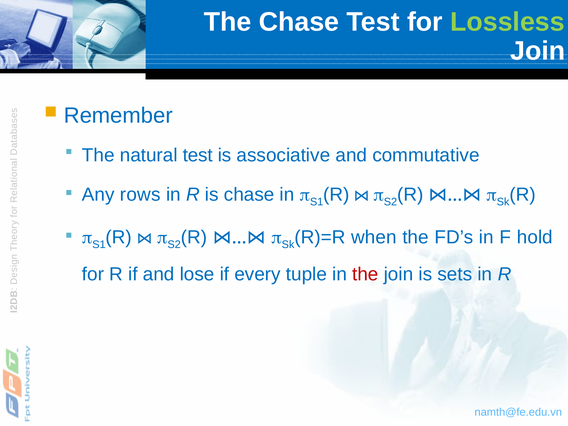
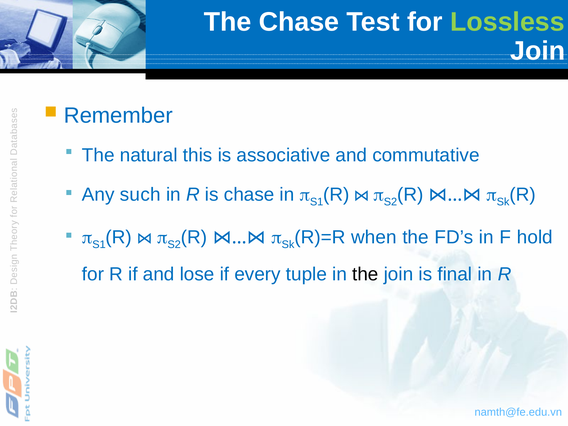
natural test: test -> this
rows: rows -> such
the at (365, 274) colour: red -> black
sets: sets -> final
